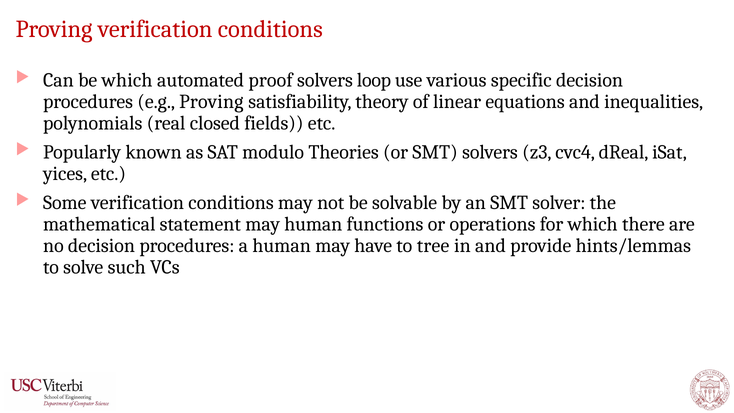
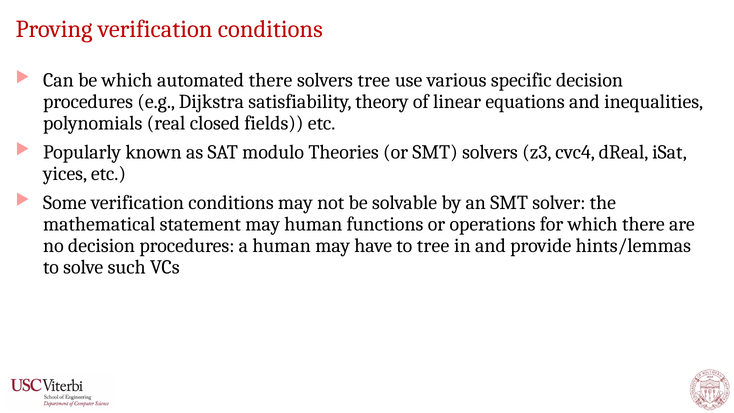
automated proof: proof -> there
solvers loop: loop -> tree
e.g Proving: Proving -> Dijkstra
